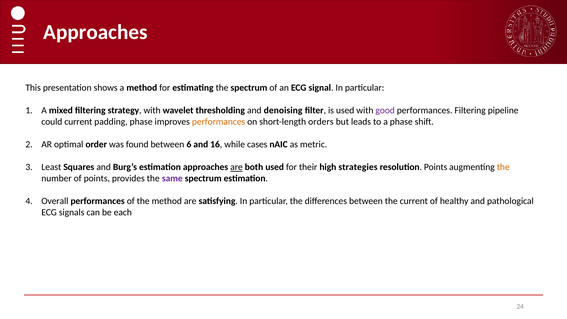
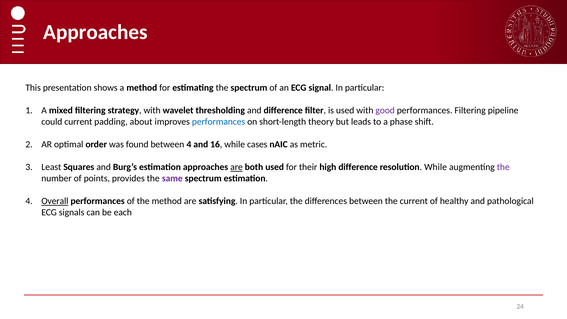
and denoising: denoising -> difference
padding phase: phase -> about
performances at (219, 122) colour: orange -> blue
orders: orders -> theory
between 6: 6 -> 4
high strategies: strategies -> difference
resolution Points: Points -> While
the at (503, 167) colour: orange -> purple
Overall underline: none -> present
